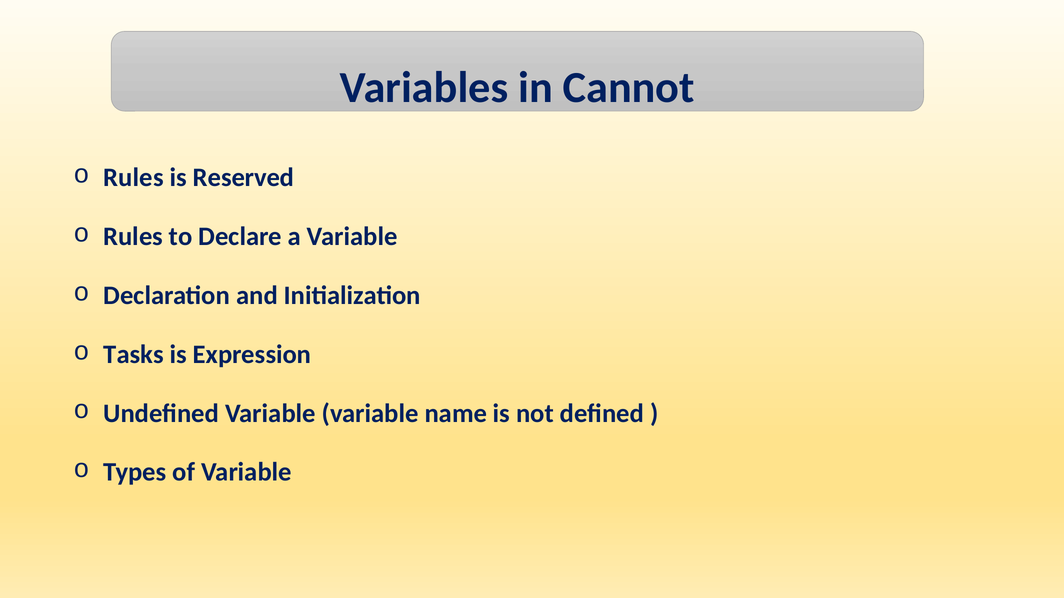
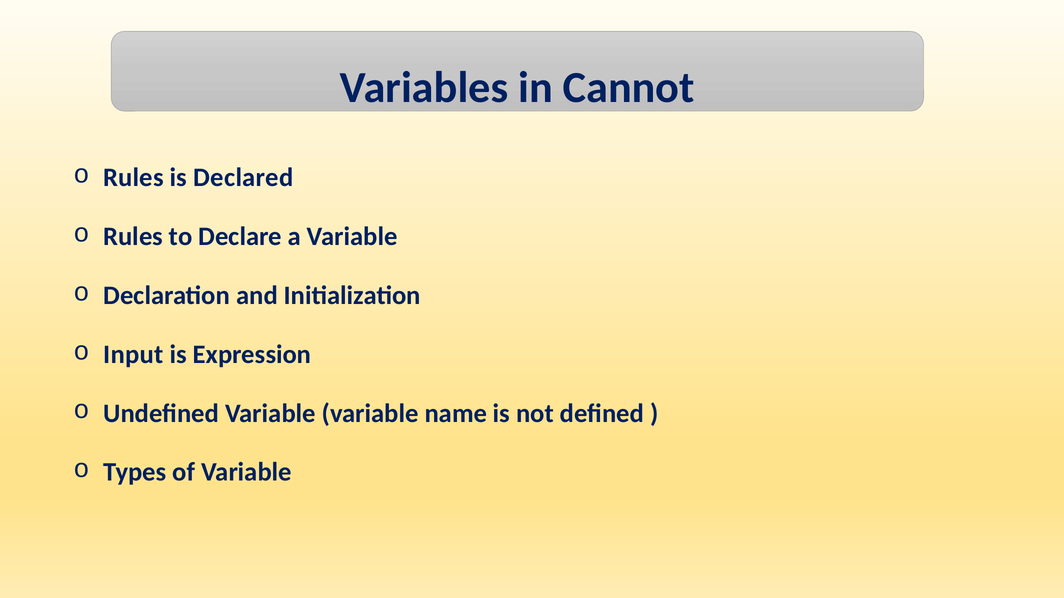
Reserved: Reserved -> Declared
Tasks: Tasks -> Input
